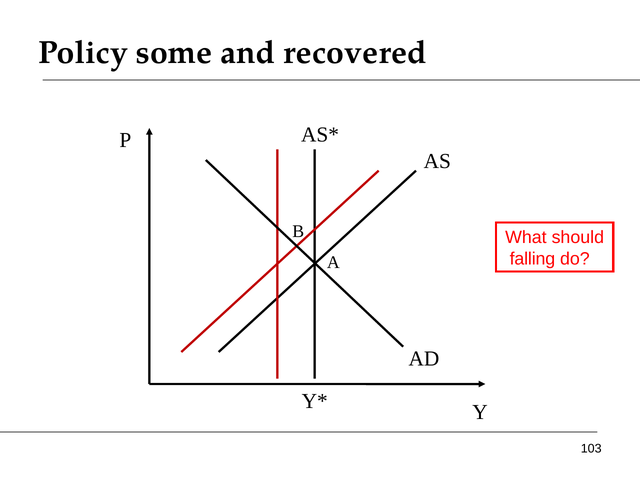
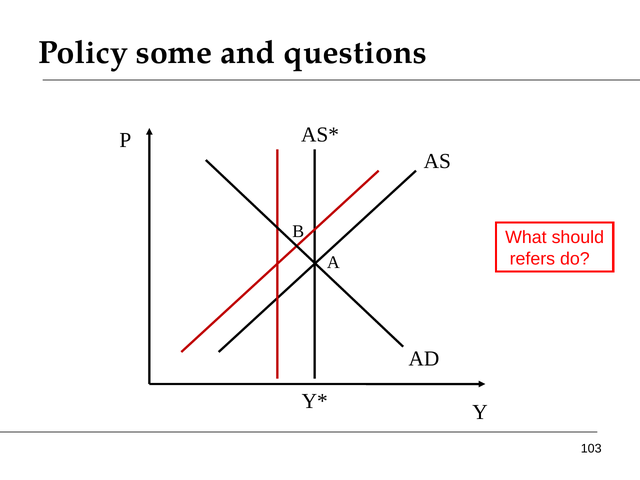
recovered: recovered -> questions
falling: falling -> refers
